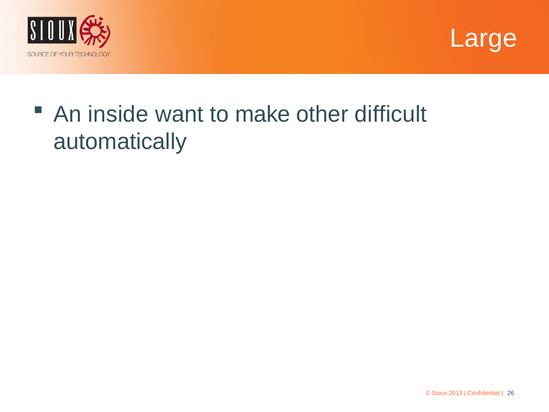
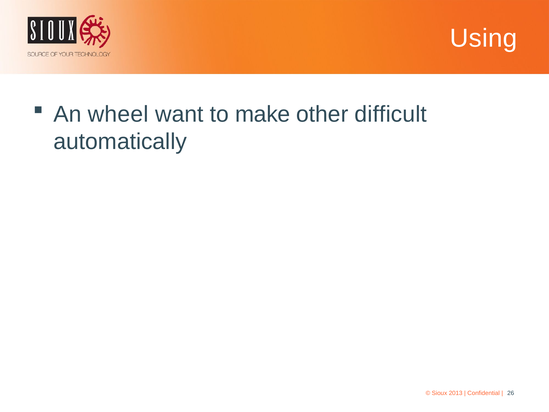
Large: Large -> Using
inside: inside -> wheel
